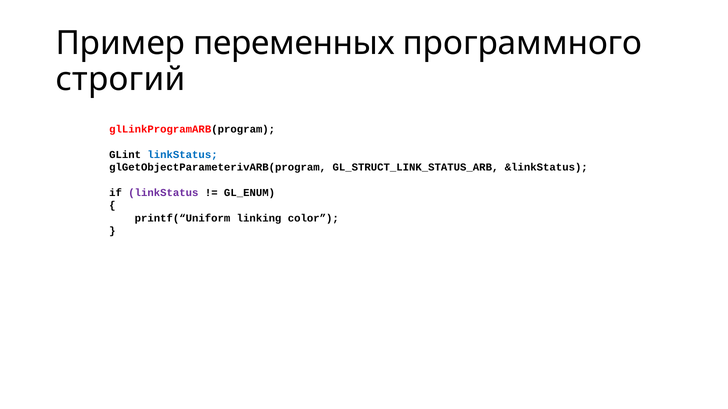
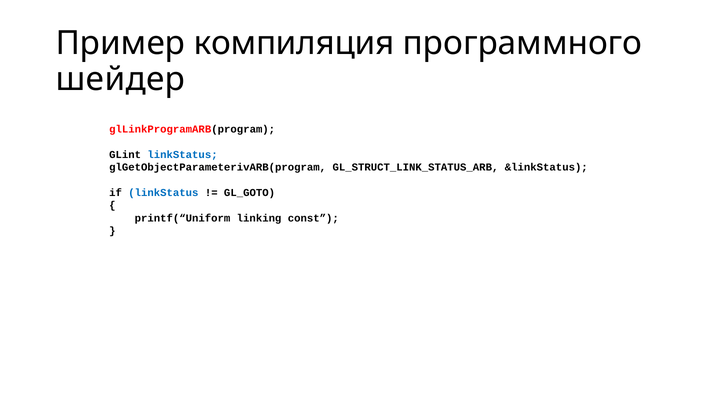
переменных: переменных -> компиляция
строгий: строгий -> шейдер
linkStatus at (163, 193) colour: purple -> blue
GL_ENUM: GL_ENUM -> GL_GOTO
color: color -> const
